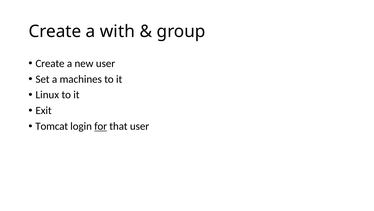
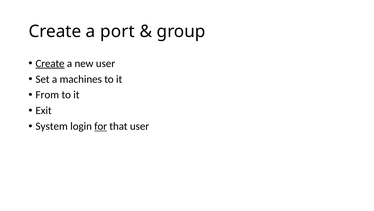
with: with -> port
Create at (50, 63) underline: none -> present
Linux: Linux -> From
Tomcat: Tomcat -> System
